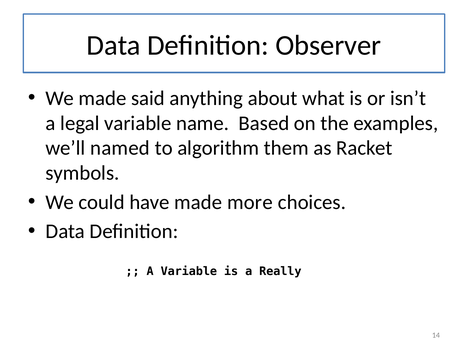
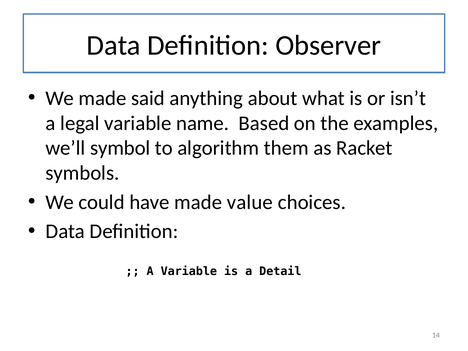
named: named -> symbol
more: more -> value
Really: Really -> Detail
